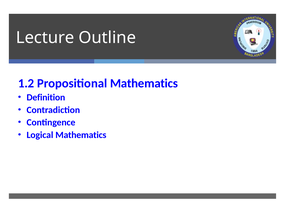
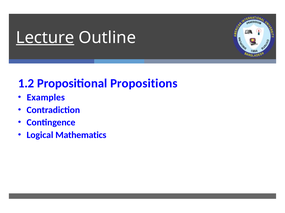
Lecture underline: none -> present
Propositional Mathematics: Mathematics -> Propositions
Definition: Definition -> Examples
